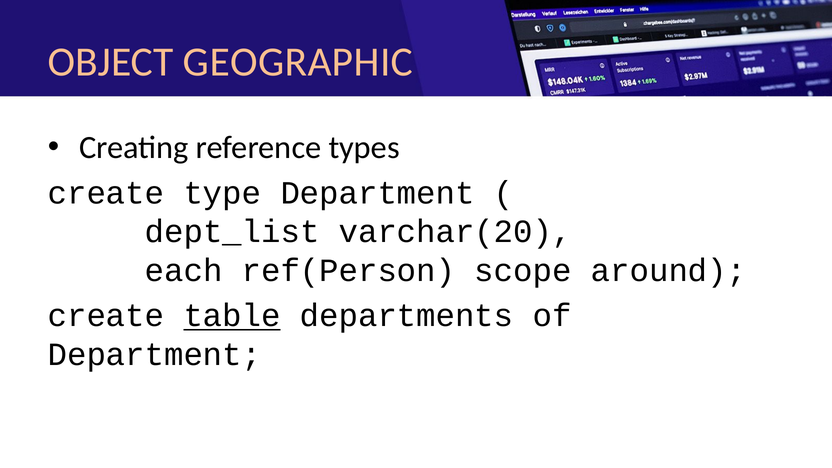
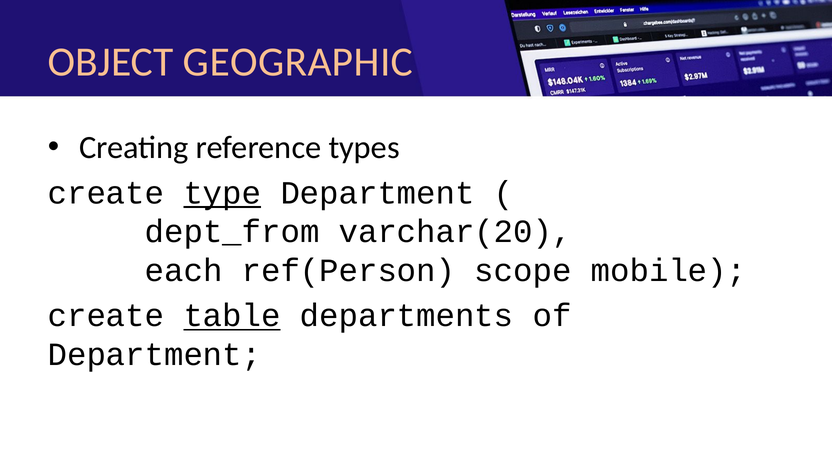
type underline: none -> present
dept_list: dept_list -> dept_from
around: around -> mobile
